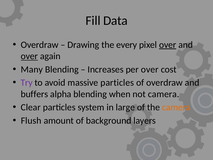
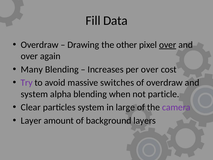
every: every -> other
over at (29, 56) underline: present -> none
massive particles: particles -> switches
buffers at (34, 94): buffers -> system
not camera: camera -> particle
camera at (176, 107) colour: orange -> purple
Flush: Flush -> Layer
